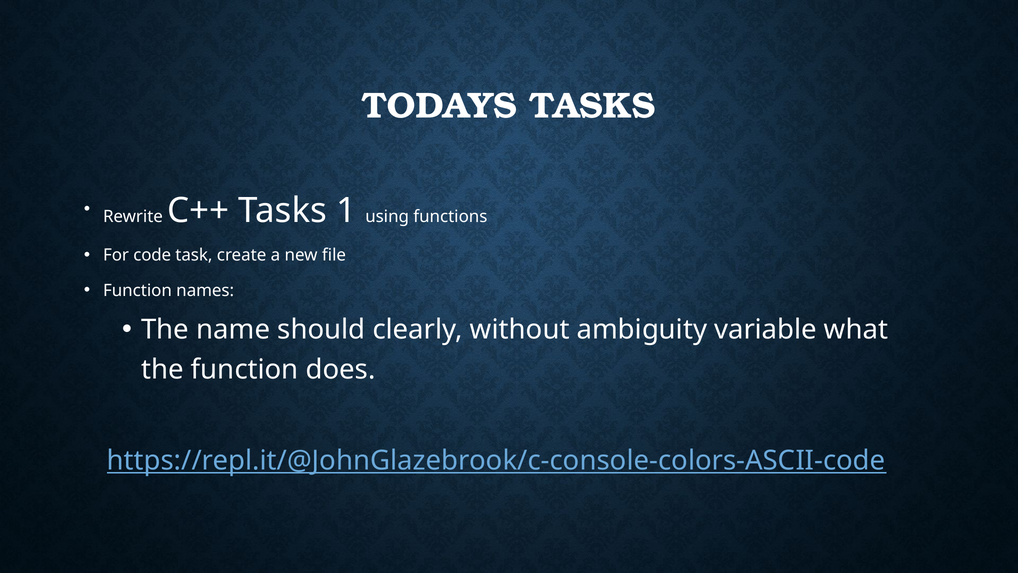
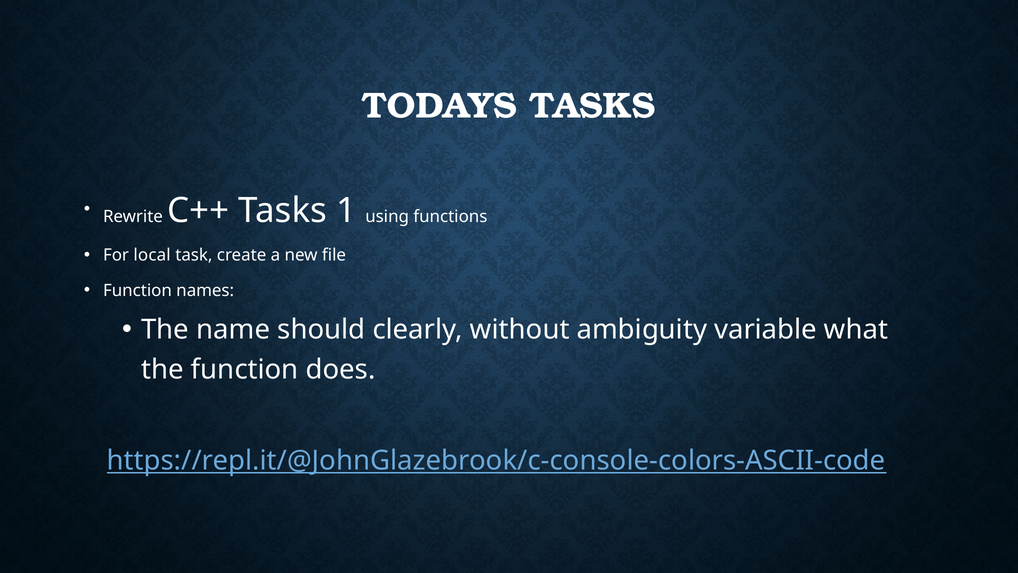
code: code -> local
